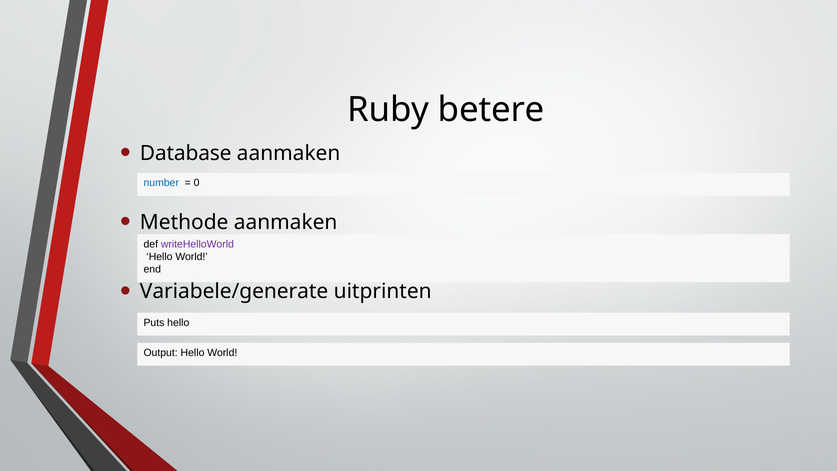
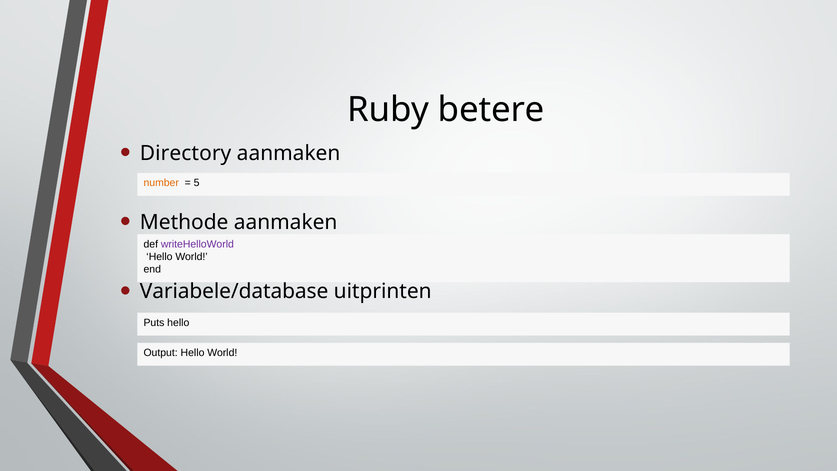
Database: Database -> Directory
number colour: blue -> orange
0: 0 -> 5
Variabele/generate: Variabele/generate -> Variabele/database
